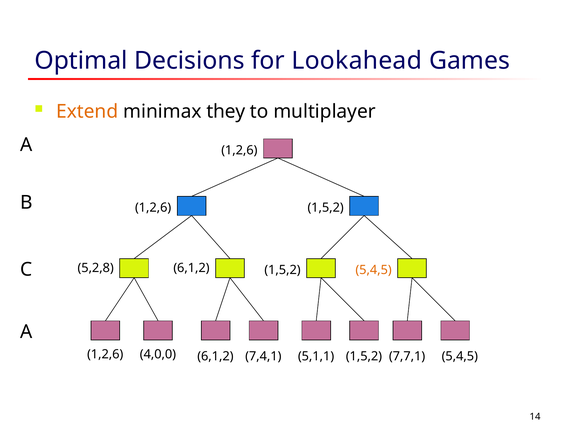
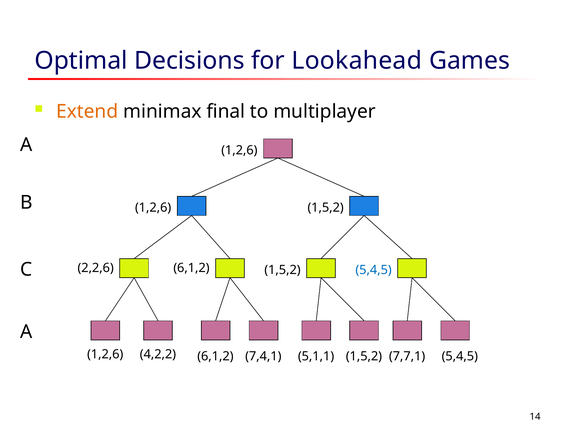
they: they -> final
5,2,8: 5,2,8 -> 2,2,6
5,4,5 at (374, 270) colour: orange -> blue
4,0,0: 4,0,0 -> 4,2,2
